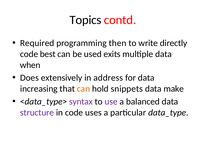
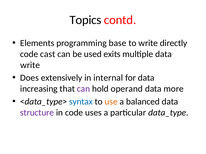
Required: Required -> Elements
then: then -> base
best: best -> cast
when at (30, 65): when -> write
address: address -> internal
can at (83, 89) colour: orange -> purple
snippets: snippets -> operand
make: make -> more
syntax colour: purple -> blue
use colour: purple -> orange
